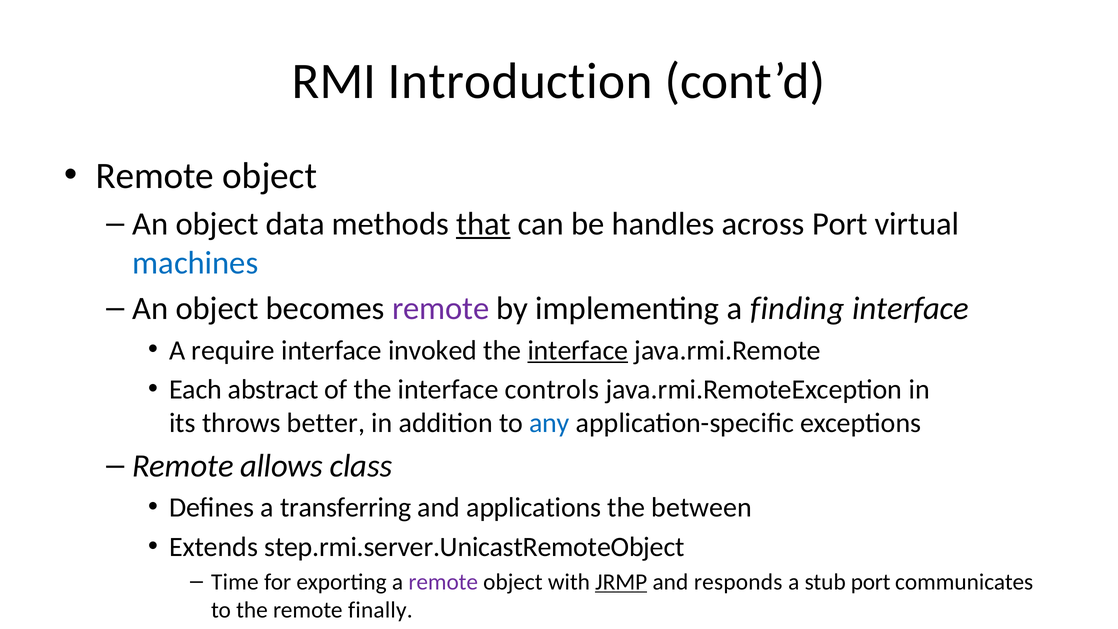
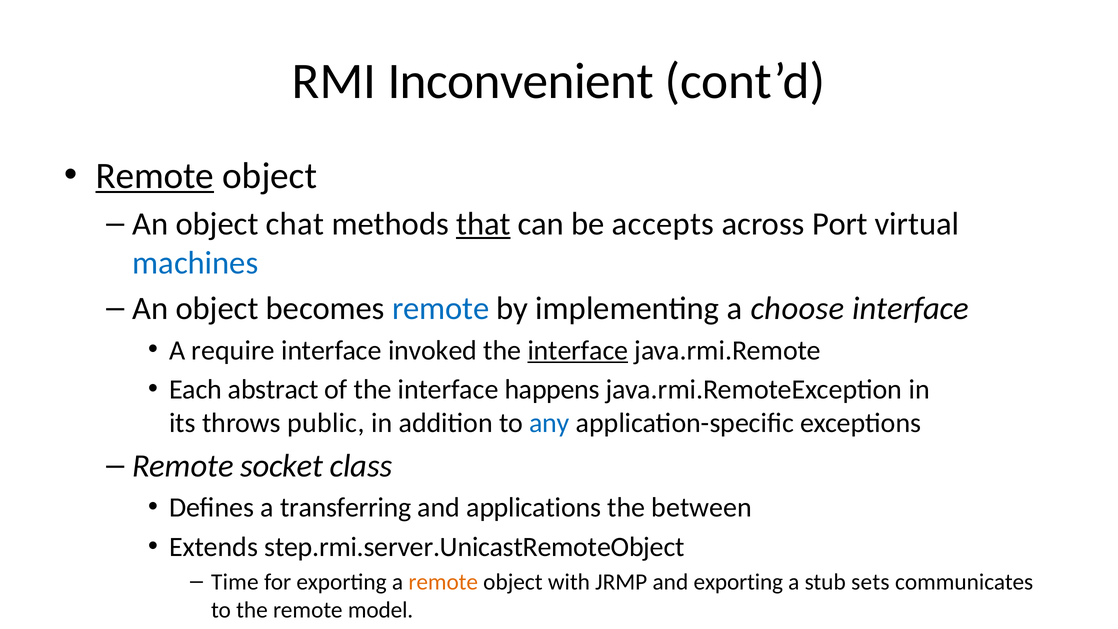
Introduction: Introduction -> Inconvenient
Remote at (155, 176) underline: none -> present
data: data -> chat
handles: handles -> accepts
remote at (441, 309) colour: purple -> blue
finding: finding -> choose
controls: controls -> happens
better: better -> public
allows: allows -> socket
remote at (443, 582) colour: purple -> orange
JRMP underline: present -> none
and responds: responds -> exporting
stub port: port -> sets
finally: finally -> model
